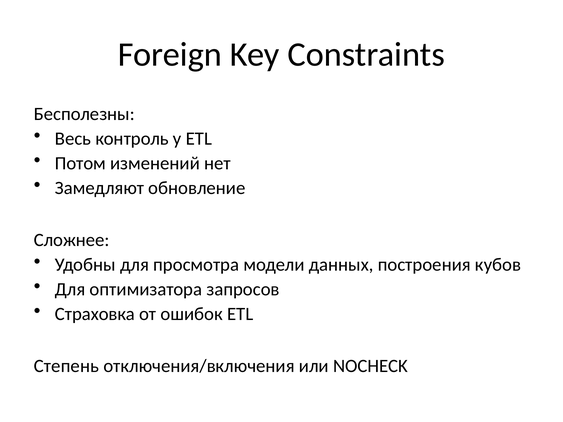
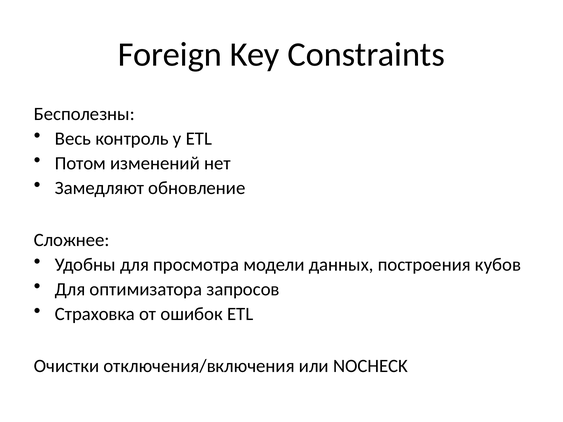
Степень: Степень -> Очистки
